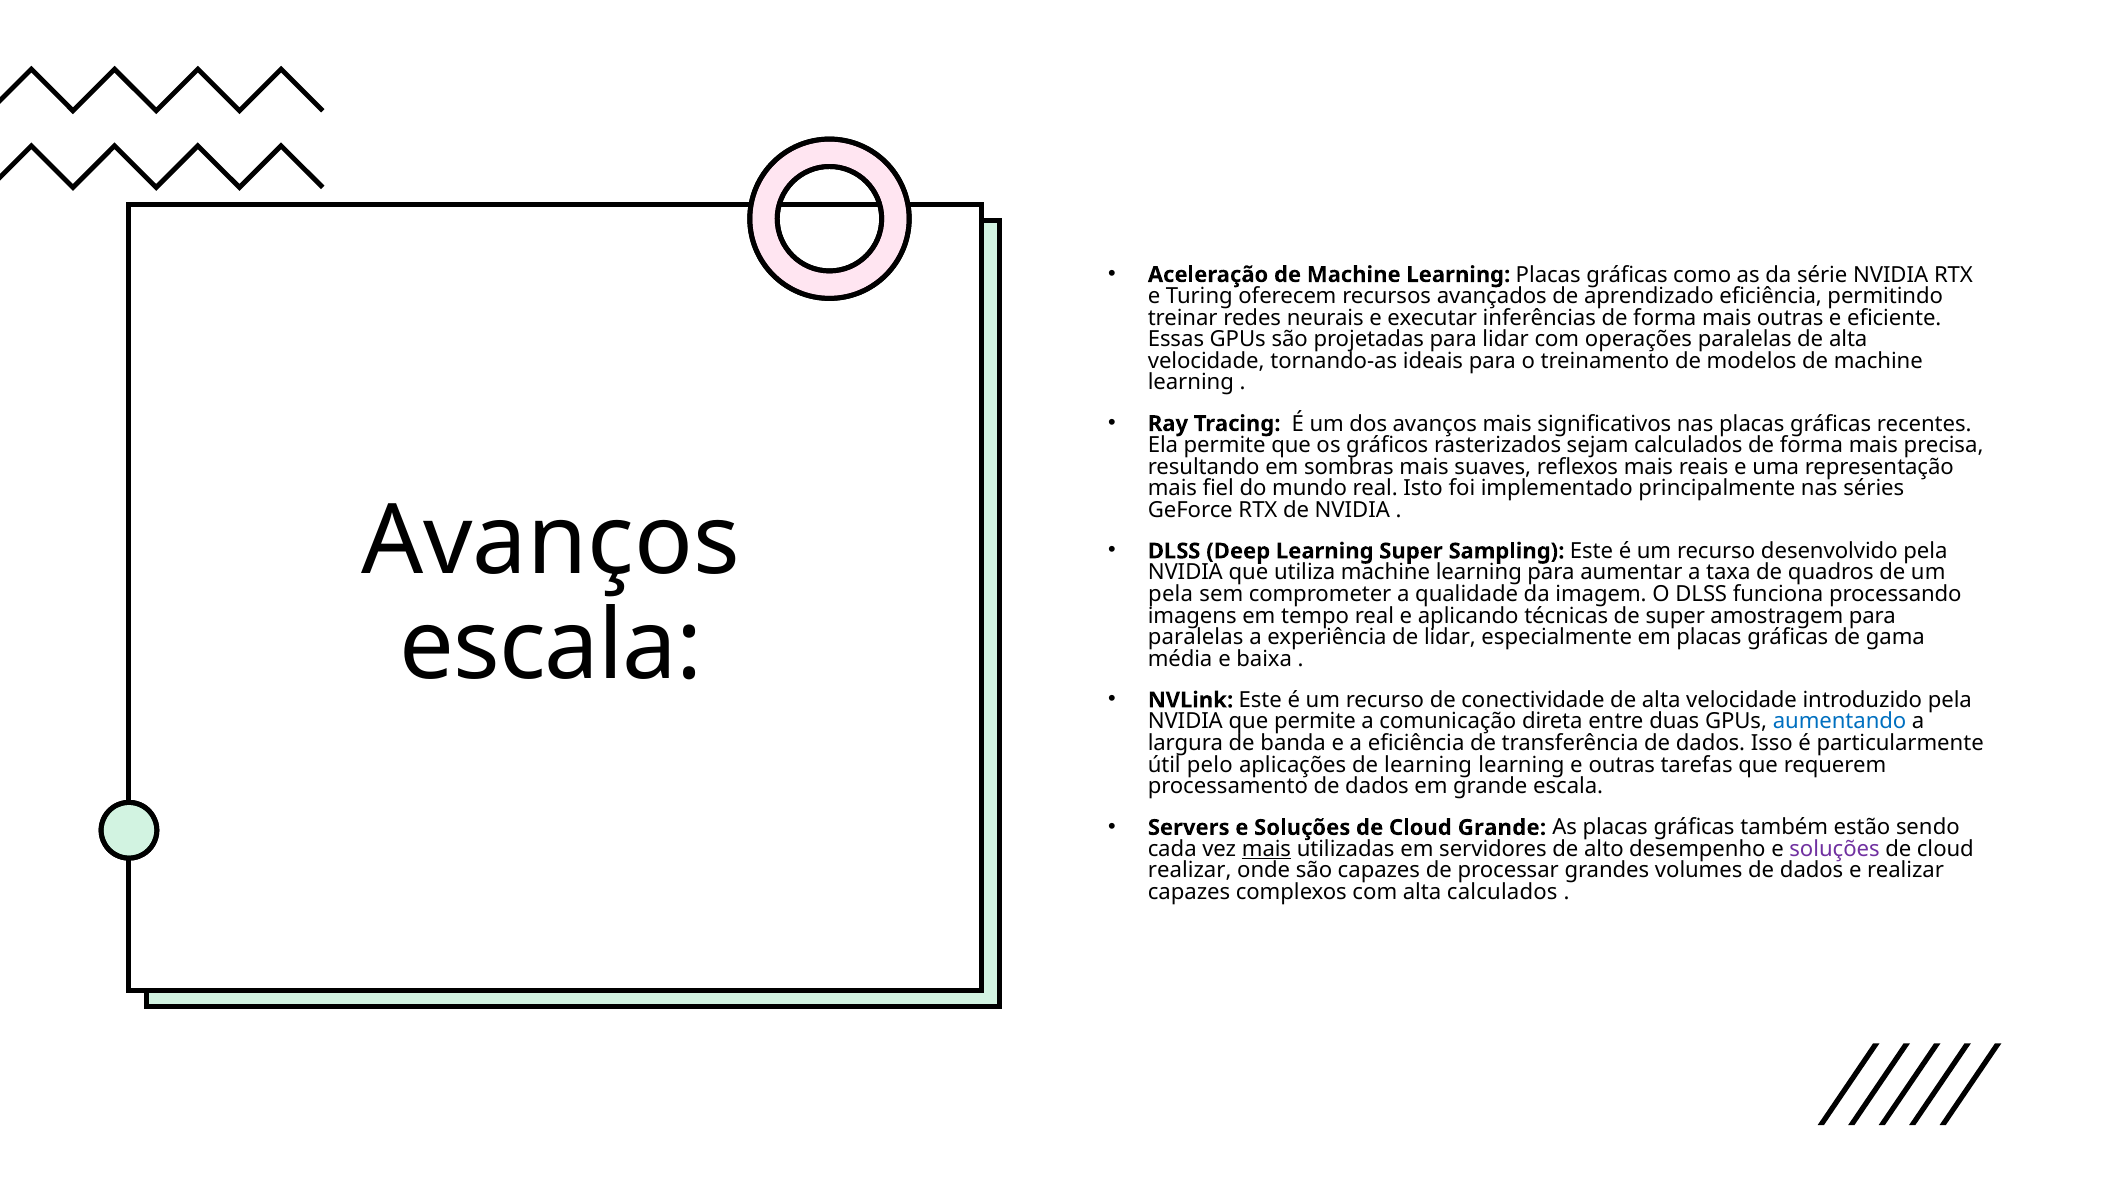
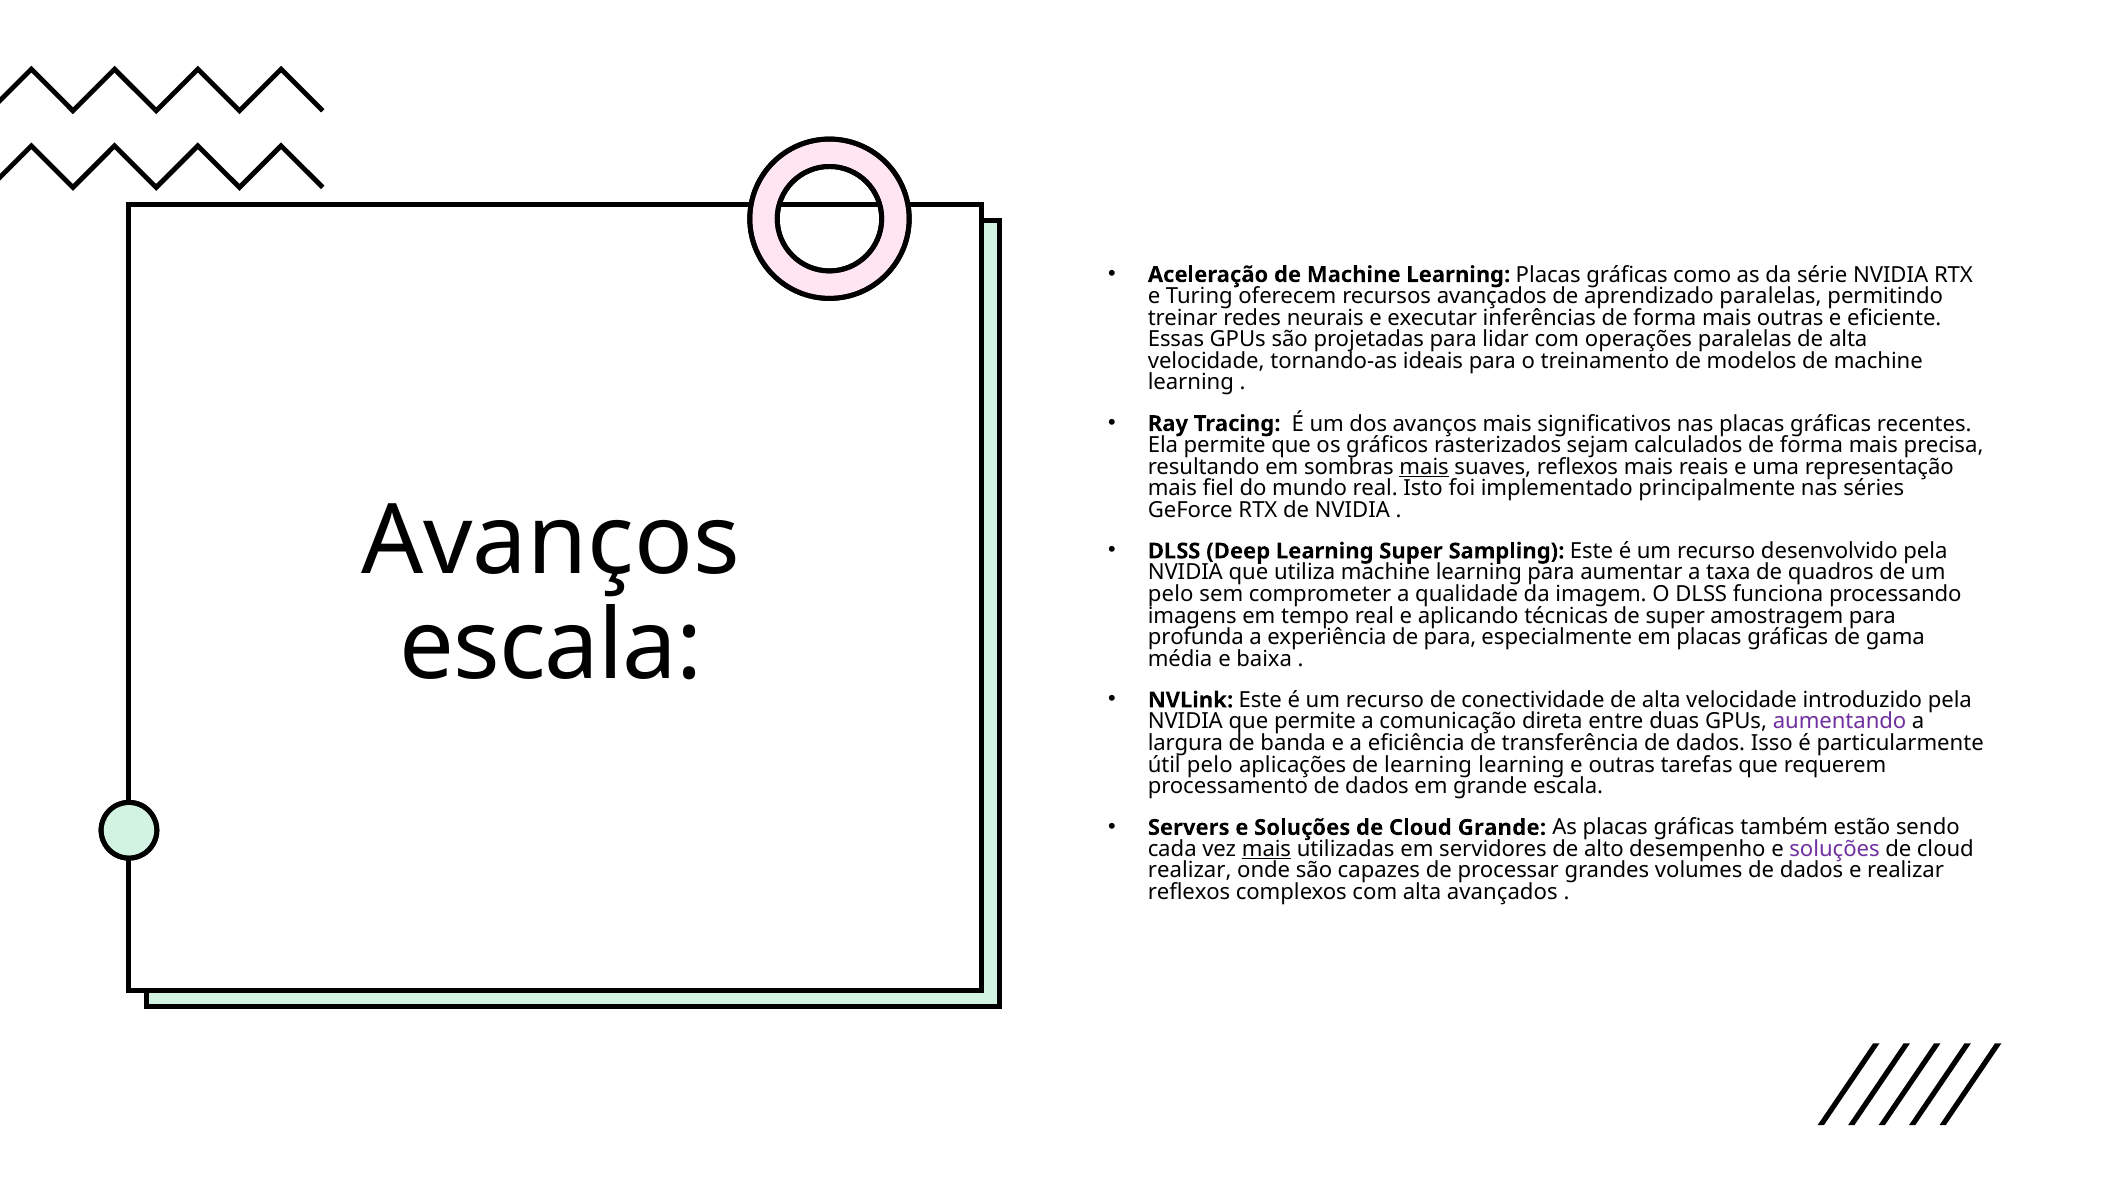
aprendizado eficiência: eficiência -> paralelas
mais at (1424, 467) underline: none -> present
pela at (1171, 594): pela -> pelo
paralelas at (1196, 637): paralelas -> profunda
de lidar: lidar -> para
aumentando colour: blue -> purple
capazes at (1189, 892): capazes -> reflexos
alta calculados: calculados -> avançados
